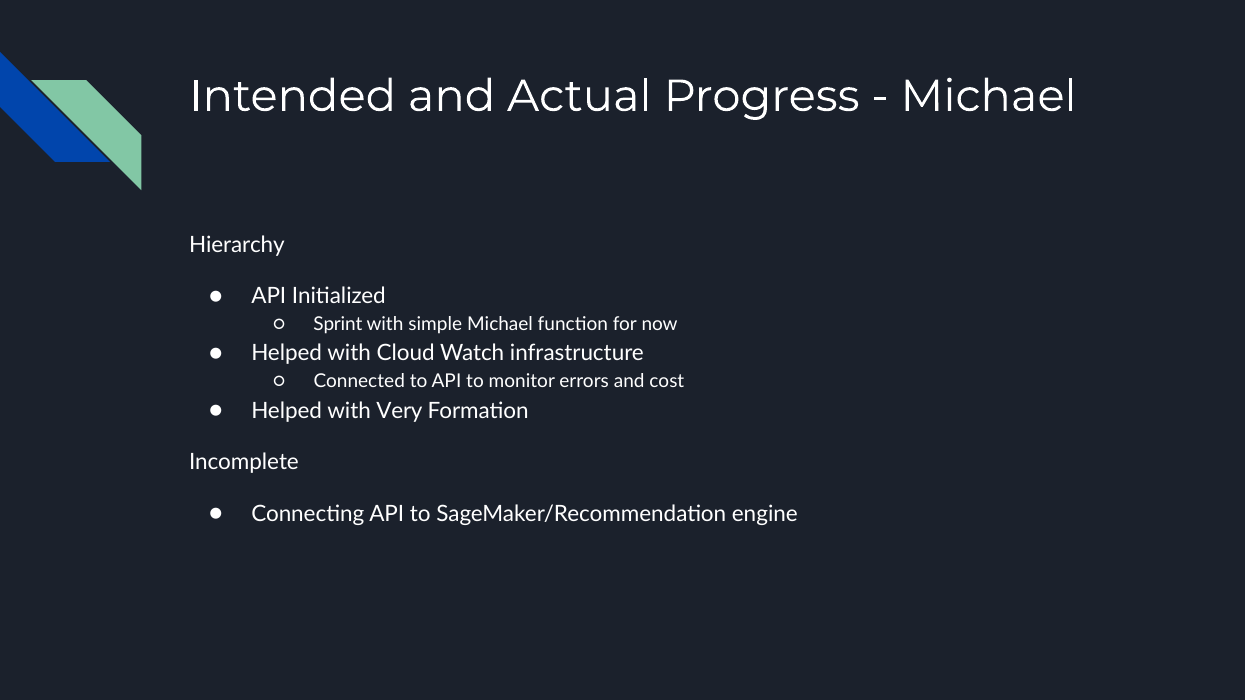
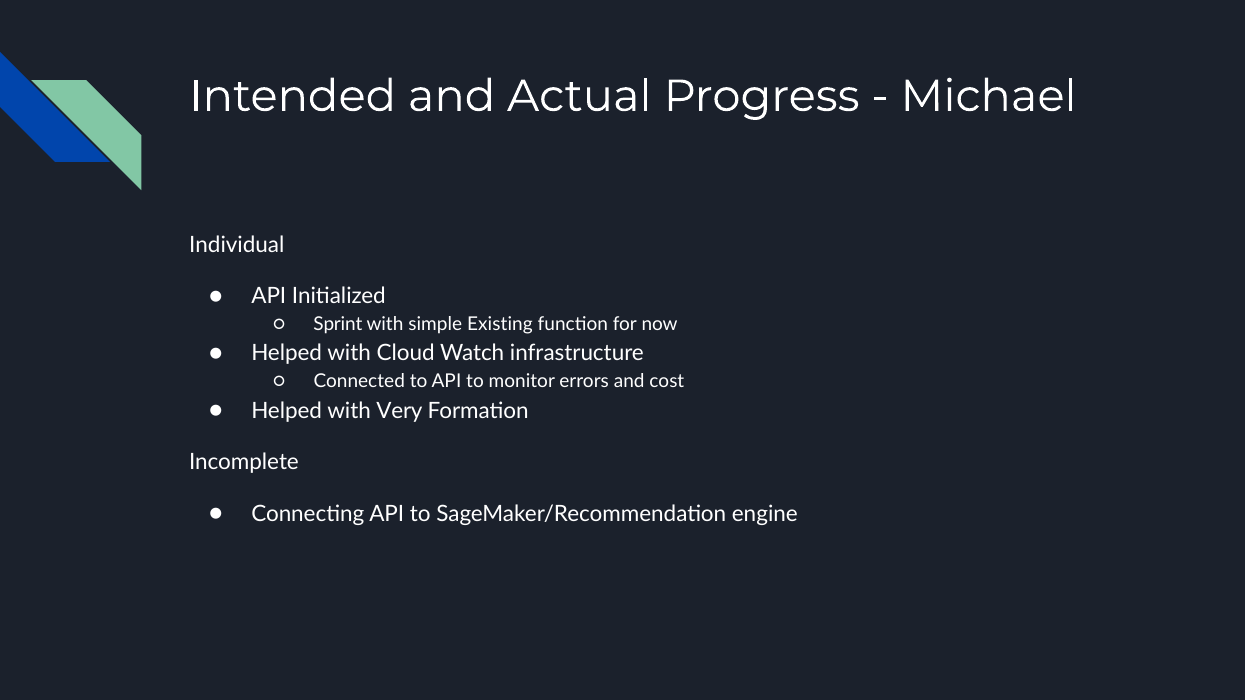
Hierarchy: Hierarchy -> Individual
simple Michael: Michael -> Existing
